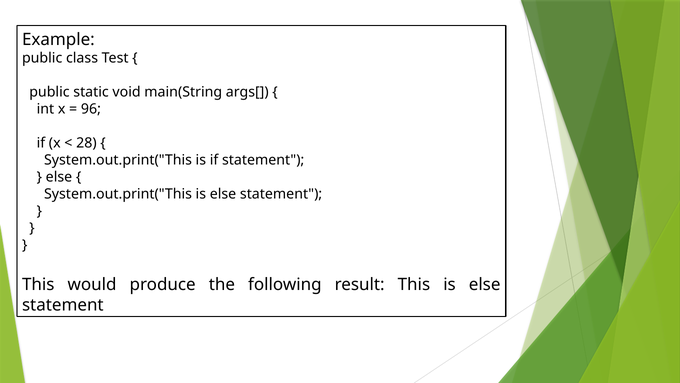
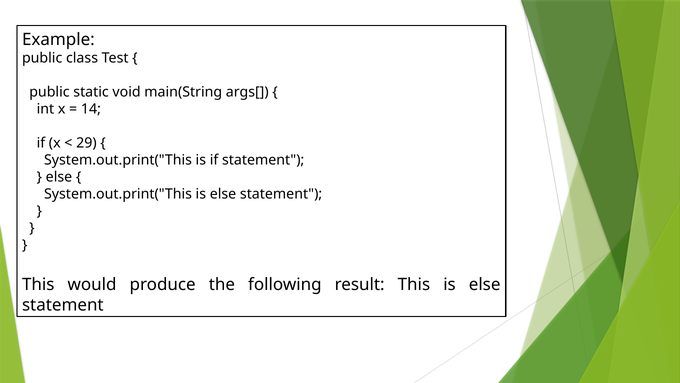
96: 96 -> 14
28: 28 -> 29
